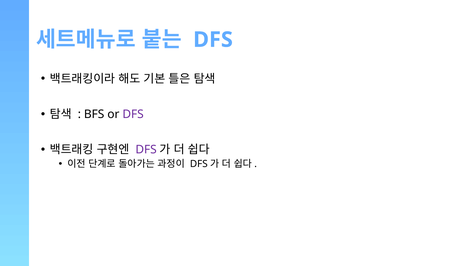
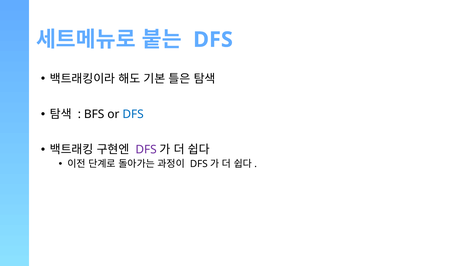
DFS at (133, 114) colour: purple -> blue
